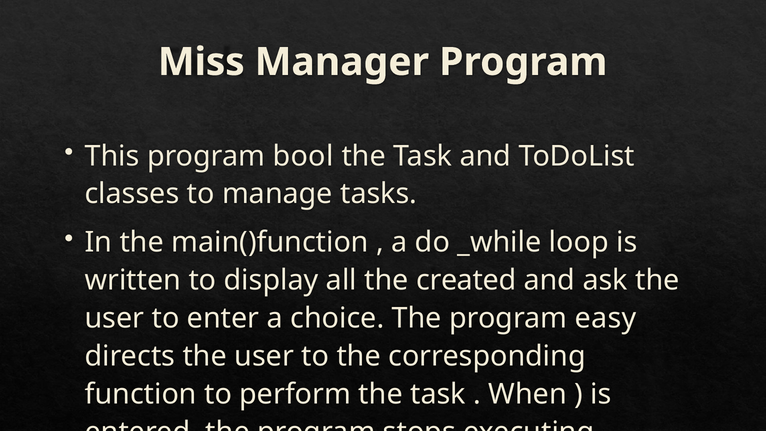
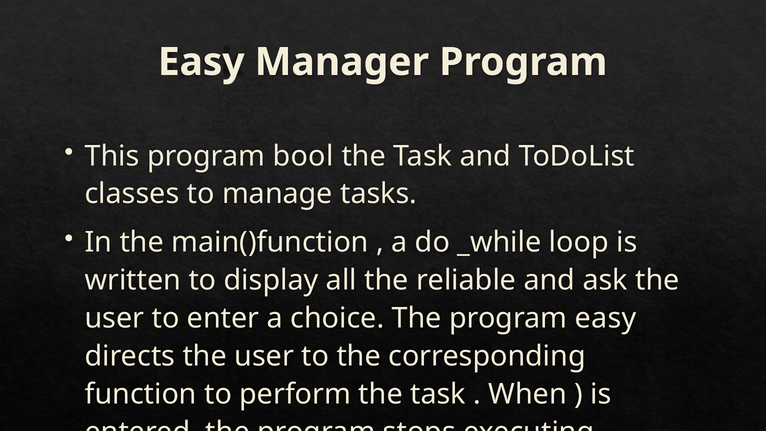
Miss at (201, 62): Miss -> Easy
created: created -> reliable
